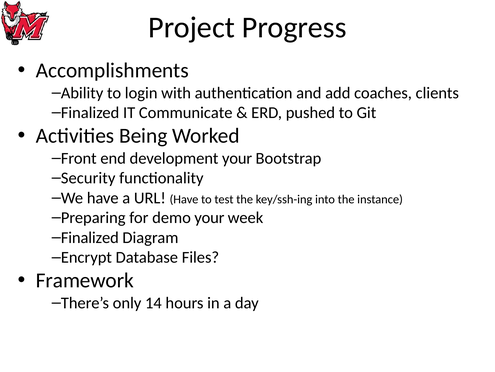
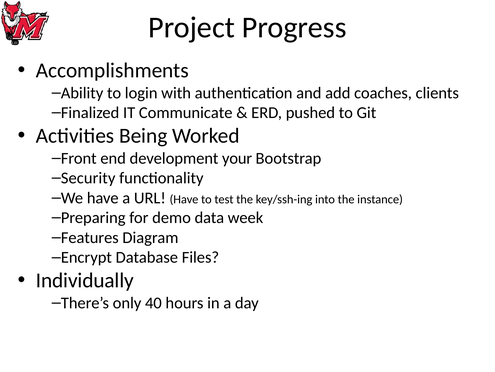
demo your: your -> data
Finalized at (90, 237): Finalized -> Features
Framework: Framework -> Individually
14: 14 -> 40
